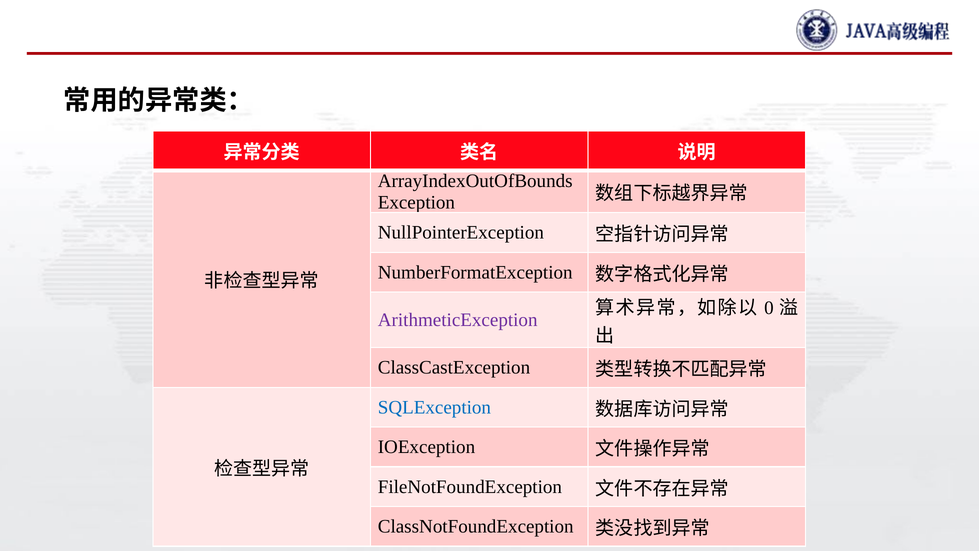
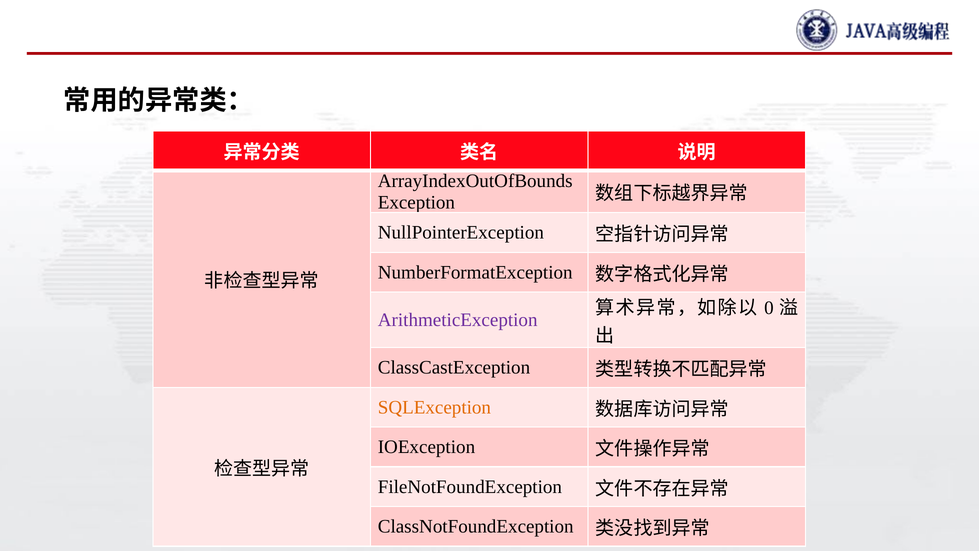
SQLException colour: blue -> orange
